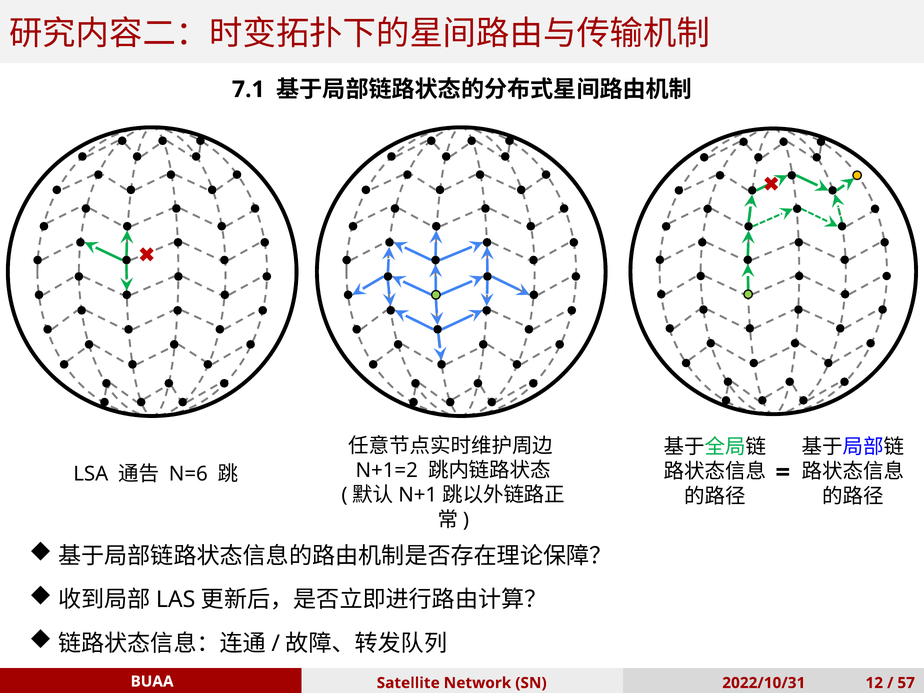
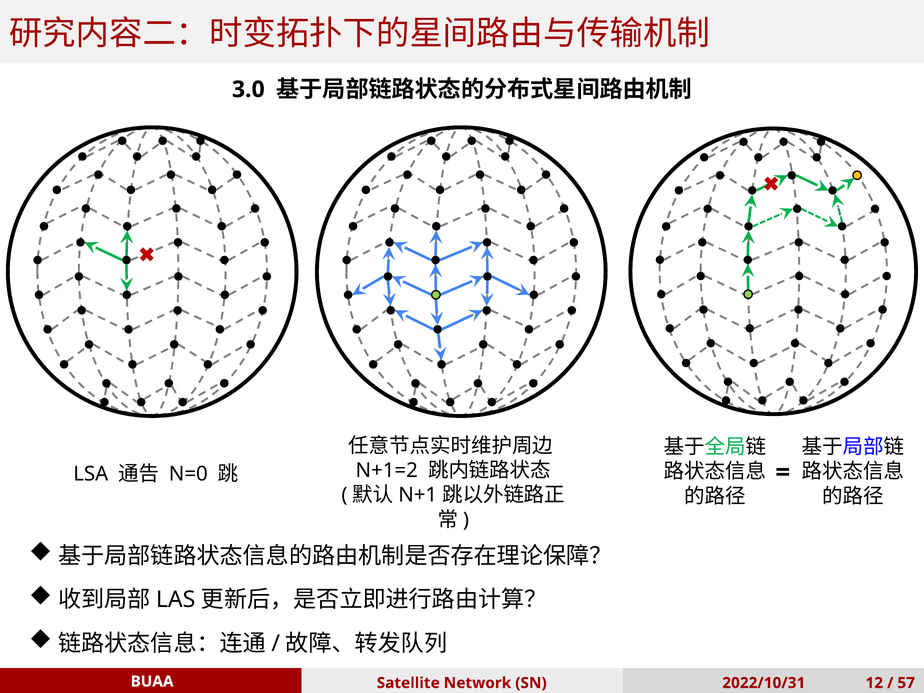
7.1: 7.1 -> 3.0
N=6: N=6 -> N=0
